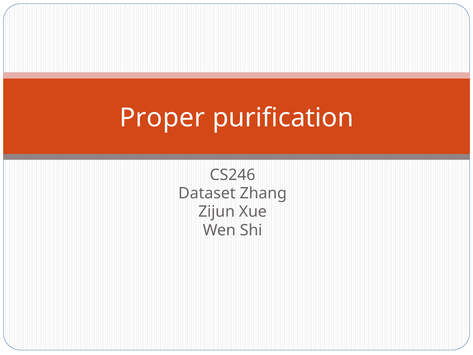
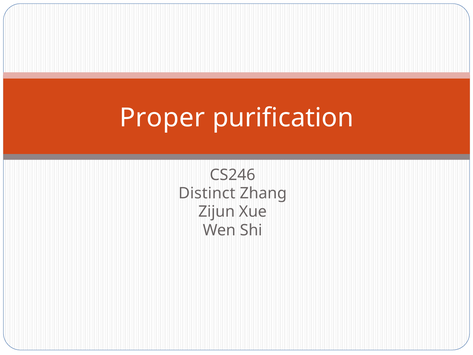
Dataset: Dataset -> Distinct
